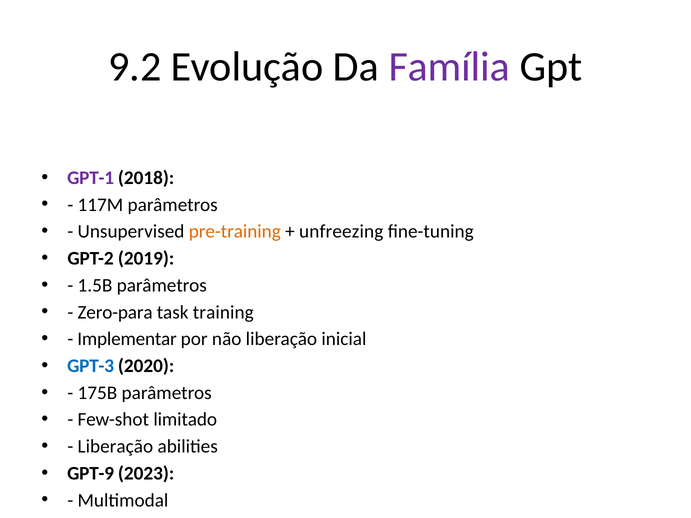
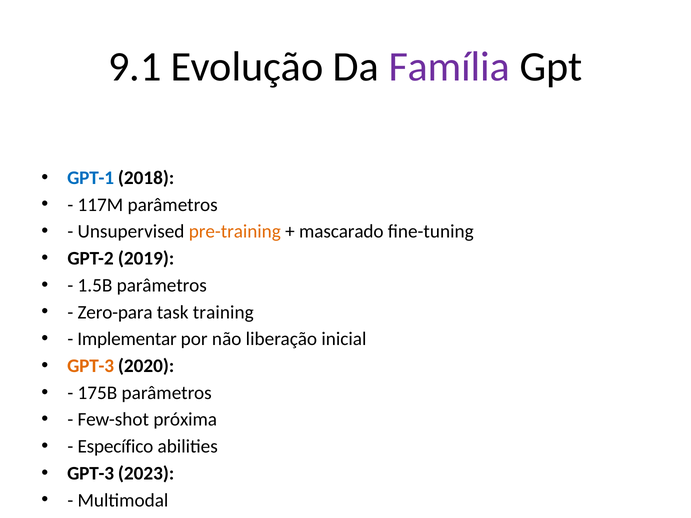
9.2: 9.2 -> 9.1
GPT-1 colour: purple -> blue
unfreezing: unfreezing -> mascarado
GPT-3 at (91, 366) colour: blue -> orange
limitado: limitado -> próxima
Liberação at (115, 447): Liberação -> Específico
GPT-9 at (91, 474): GPT-9 -> GPT-3
